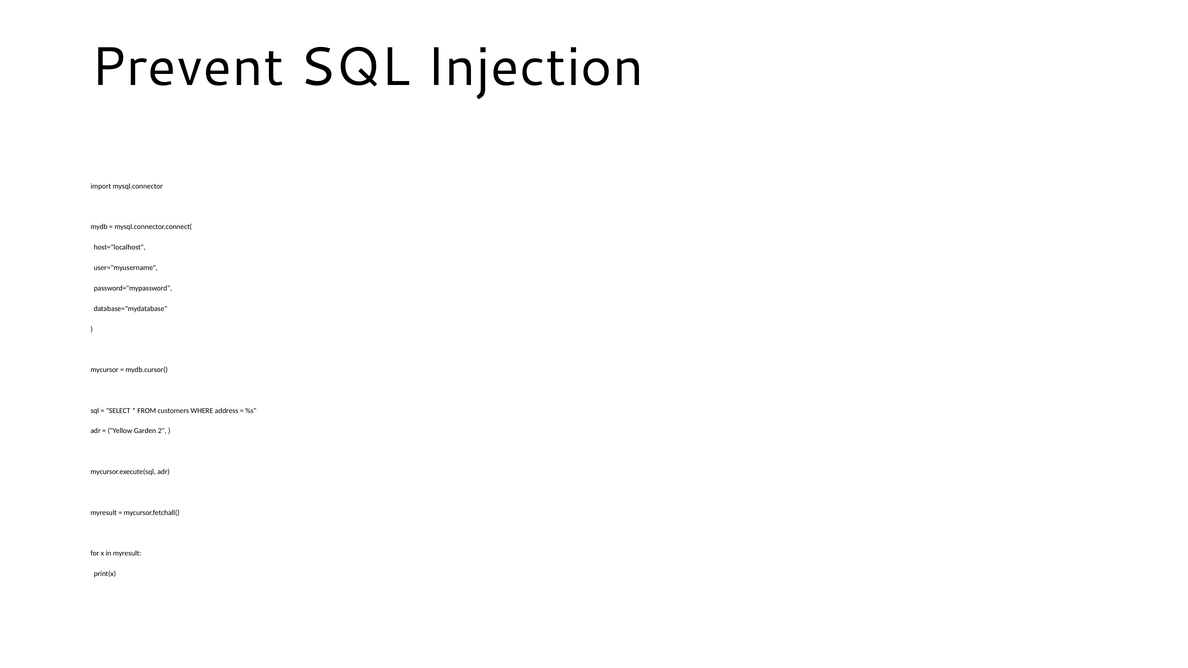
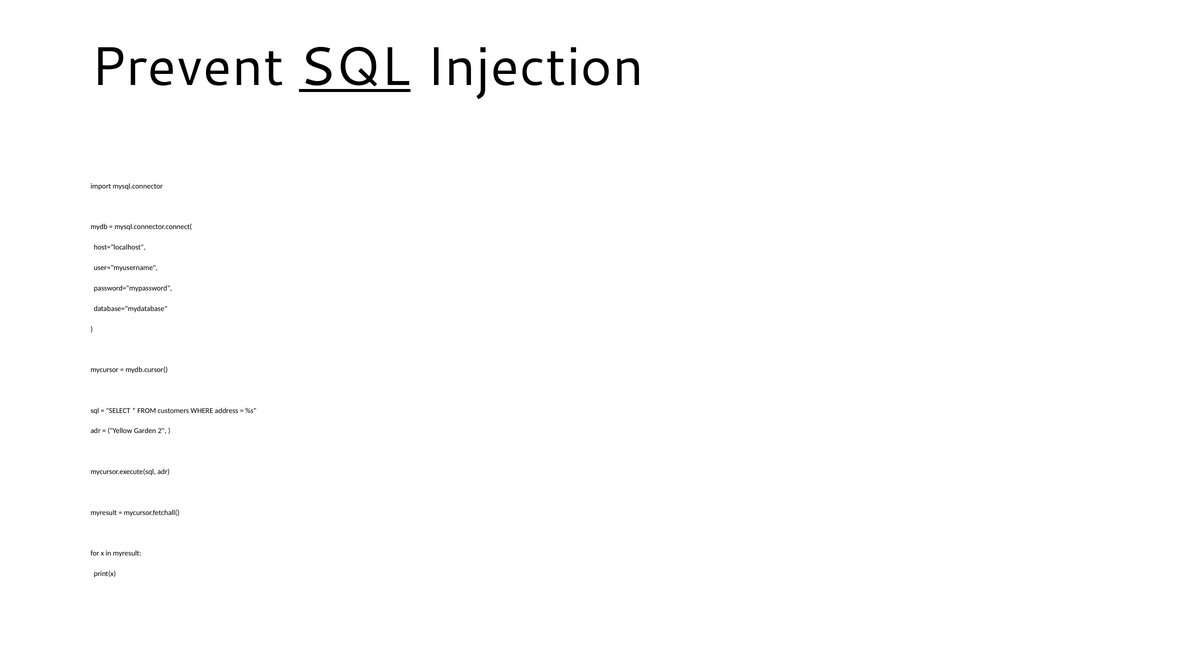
SQL at (355, 67) underline: none -> present
